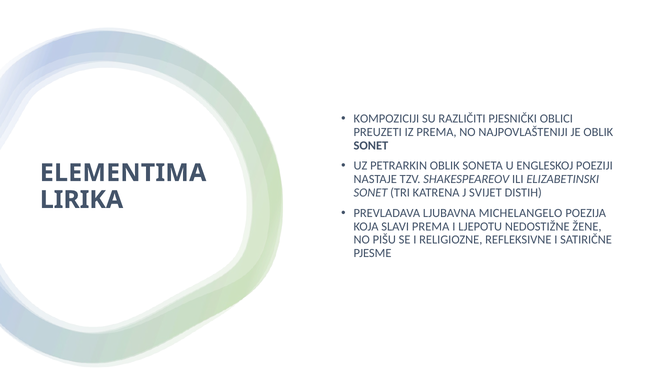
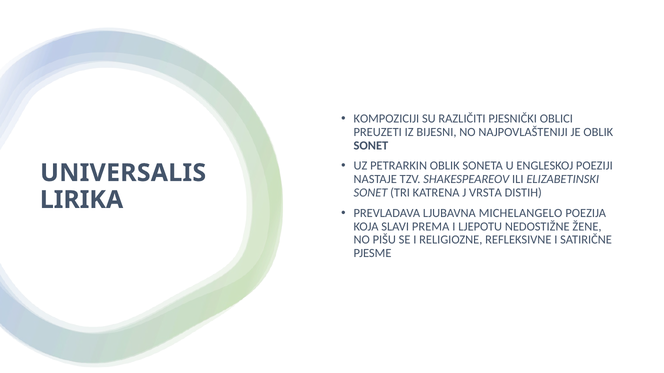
IZ PREMA: PREMA -> BIJESNI
ELEMENTIMA: ELEMENTIMA -> UNIVERSALIS
SVIJET: SVIJET -> VRSTA
